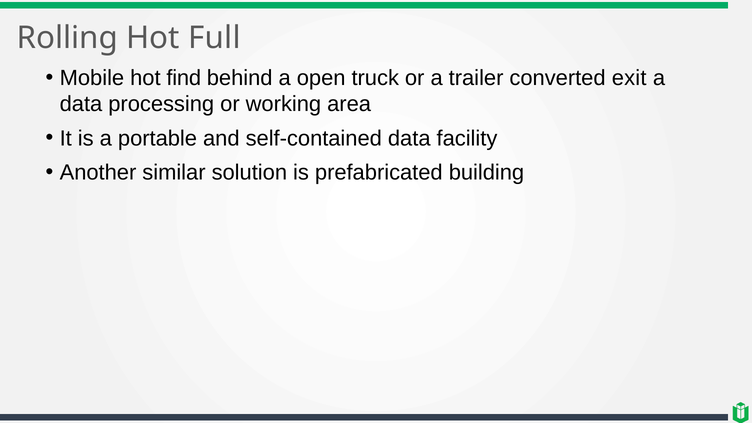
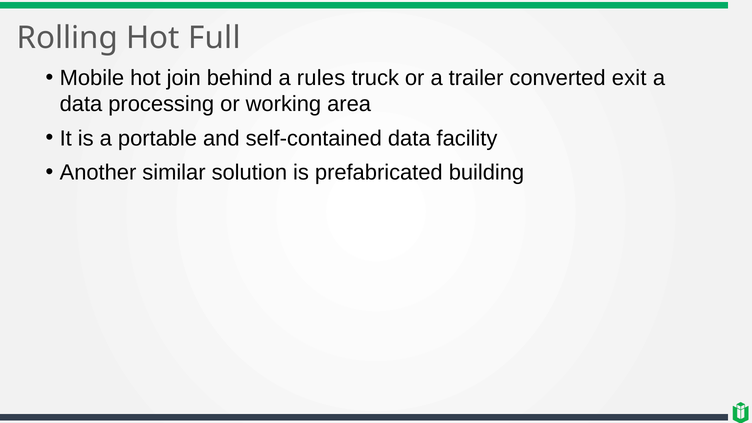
find: find -> join
open: open -> rules
